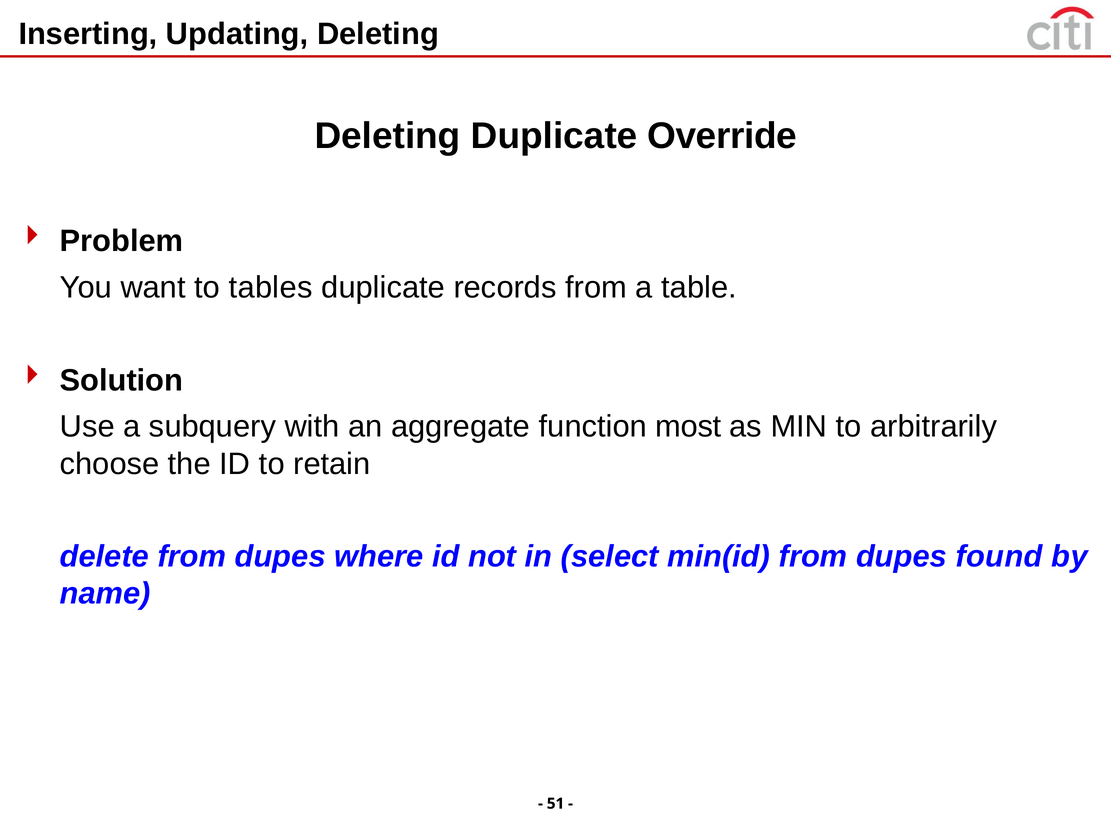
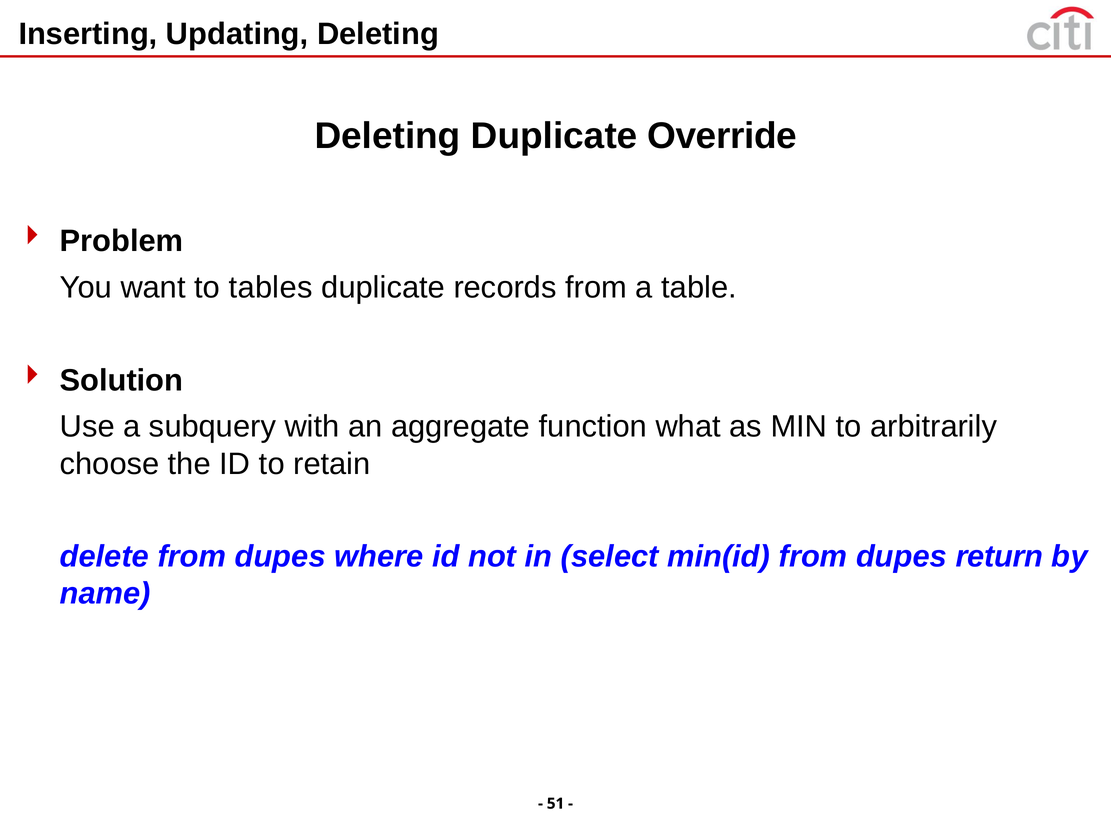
most: most -> what
found: found -> return
